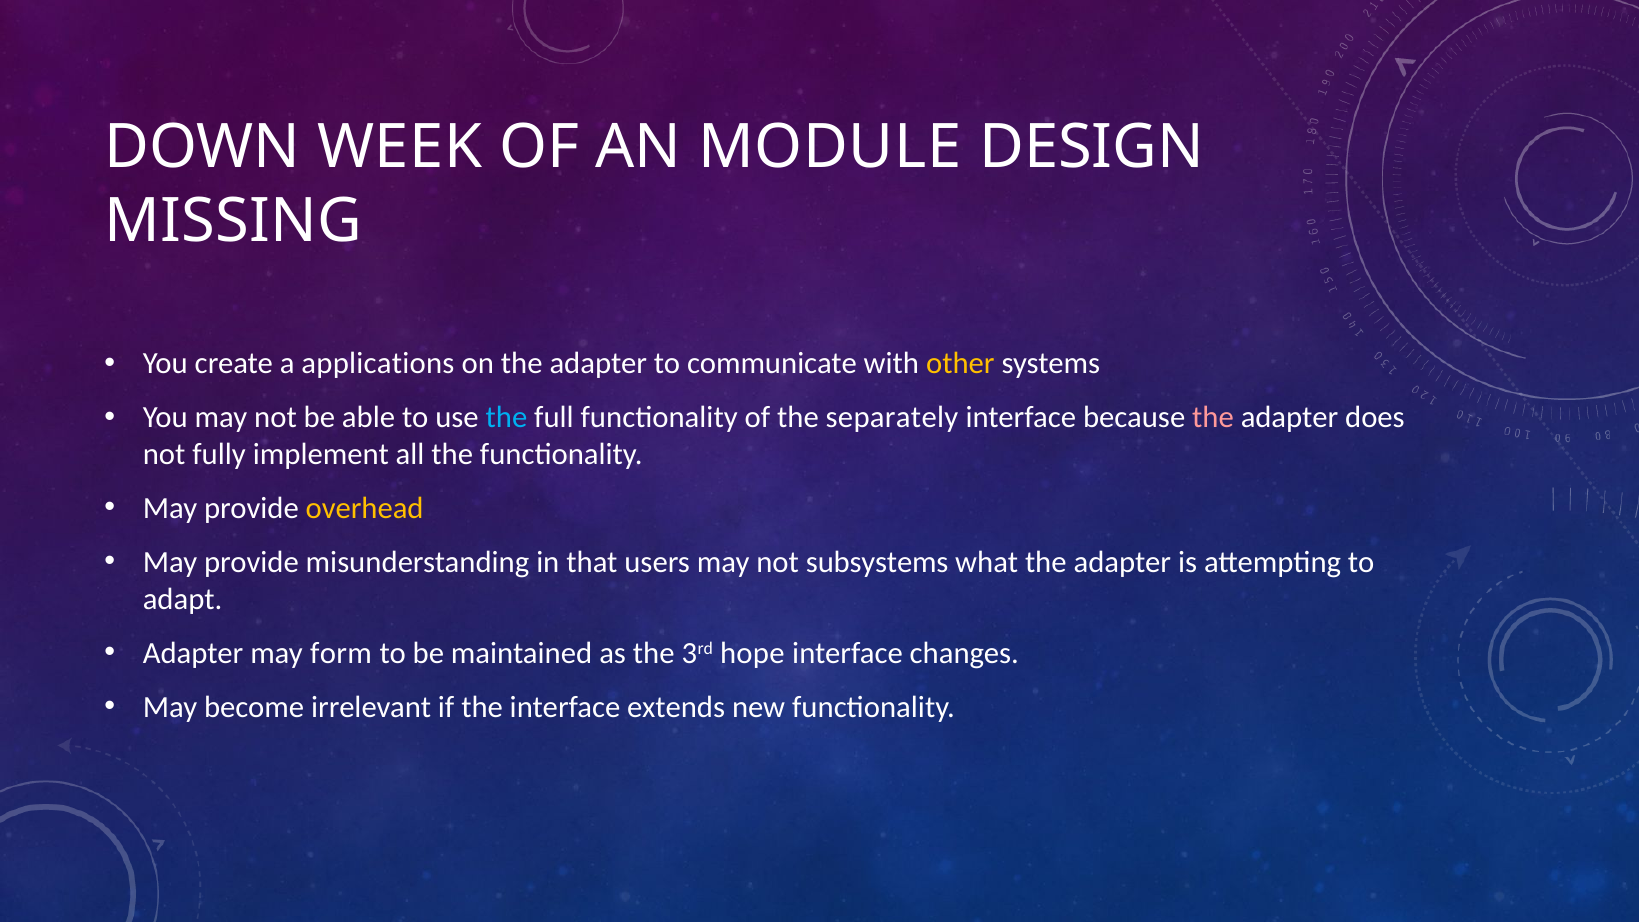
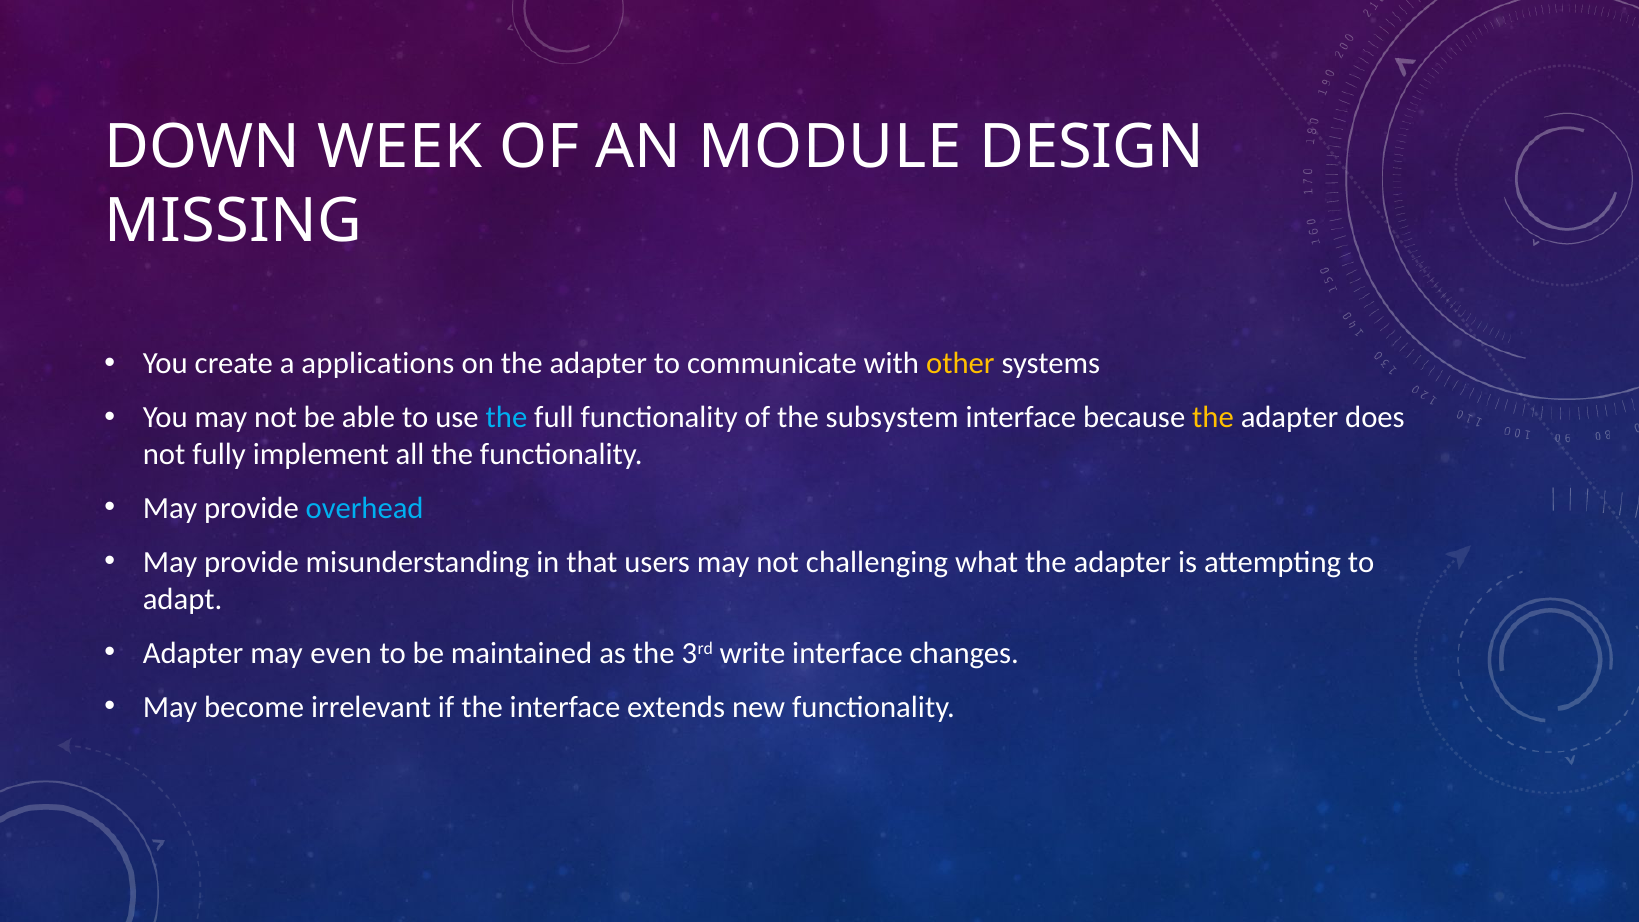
separately: separately -> subsystem
the at (1213, 418) colour: pink -> yellow
overhead colour: yellow -> light blue
subsystems: subsystems -> challenging
form: form -> even
hope: hope -> write
